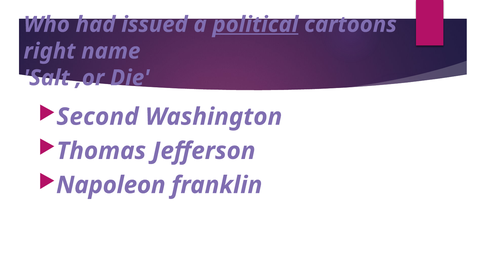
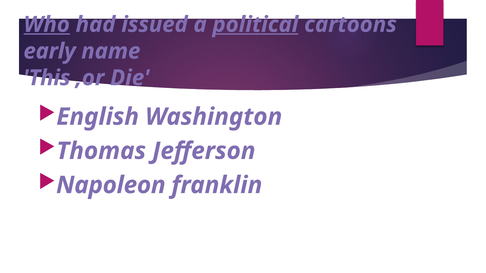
Who underline: none -> present
right: right -> early
Salt: Salt -> This
Second: Second -> English
